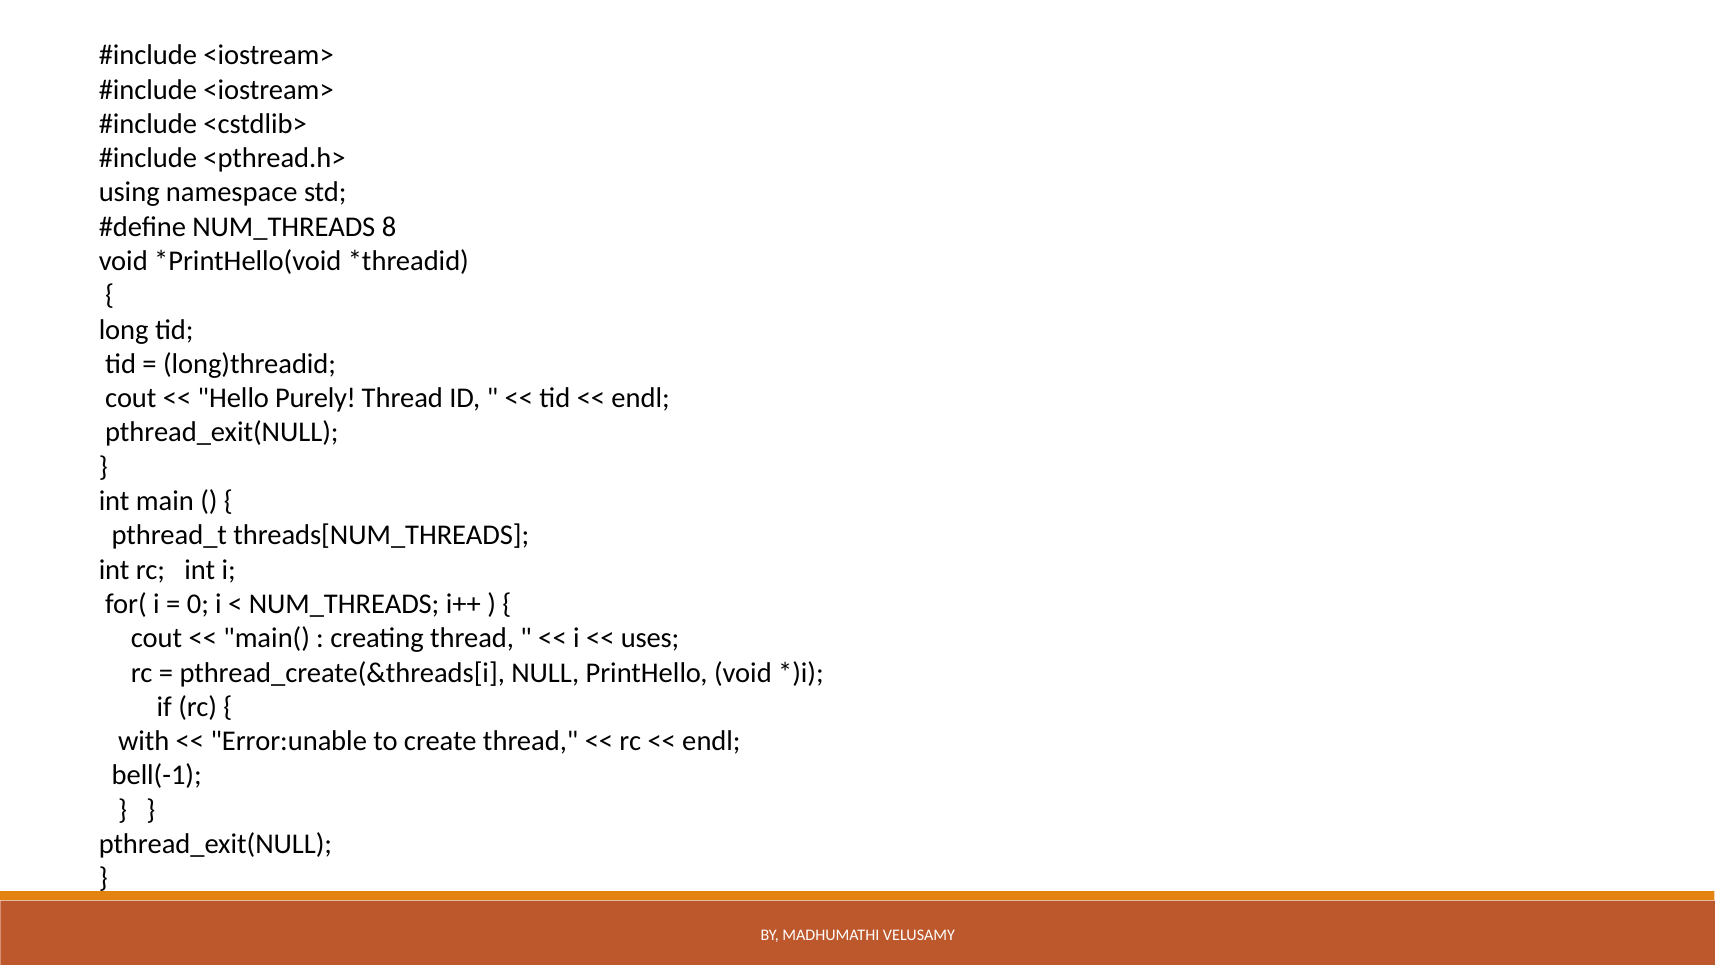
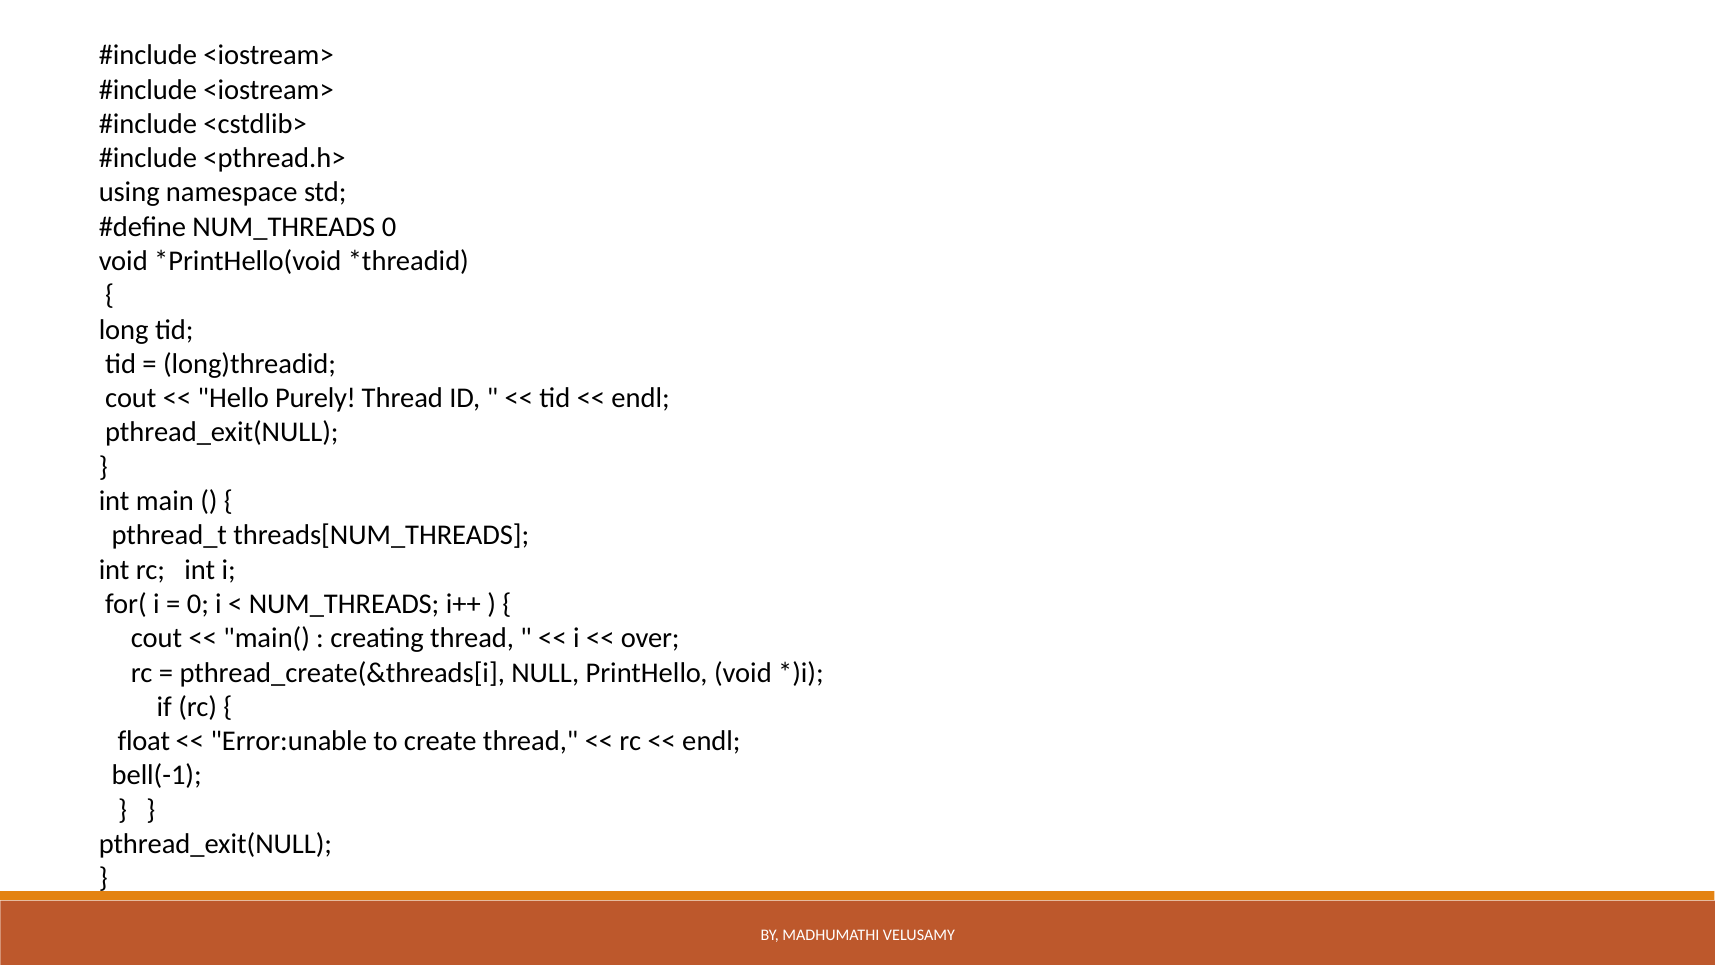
NUM_THREADS 8: 8 -> 0
uses: uses -> over
with: with -> float
